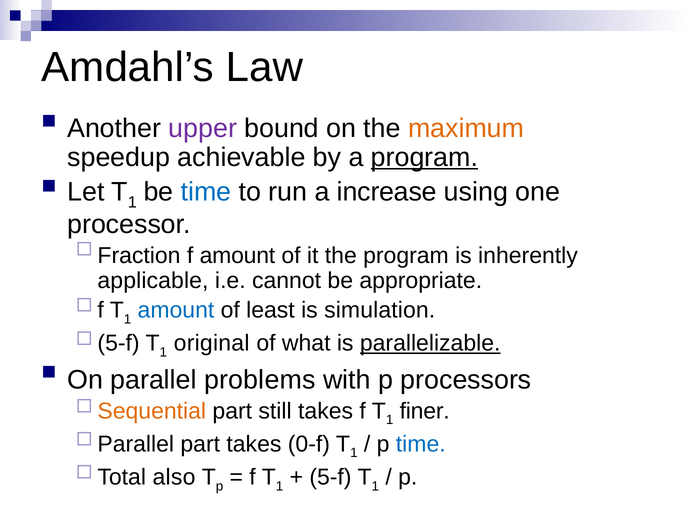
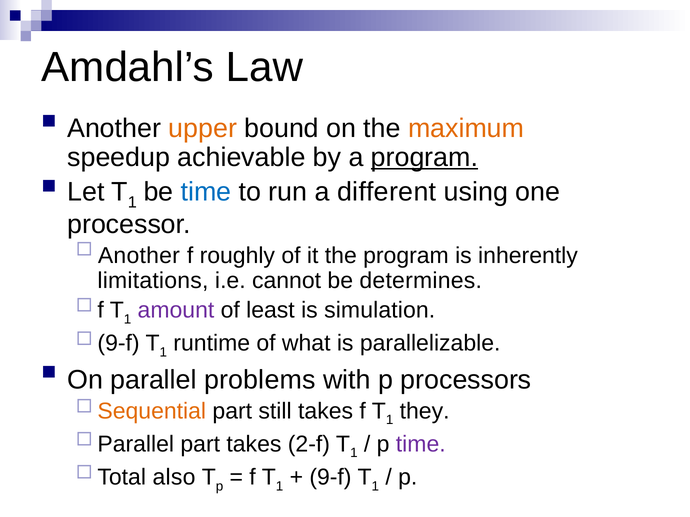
upper colour: purple -> orange
increase: increase -> different
Fraction at (139, 256): Fraction -> Another
f amount: amount -> roughly
applicable: applicable -> limitations
appropriate: appropriate -> determines
amount at (176, 311) colour: blue -> purple
5-f at (119, 344): 5-f -> 9-f
original: original -> runtime
parallelizable underline: present -> none
finer: finer -> they
0-f: 0-f -> 2-f
time at (421, 445) colour: blue -> purple
5-f at (330, 478): 5-f -> 9-f
